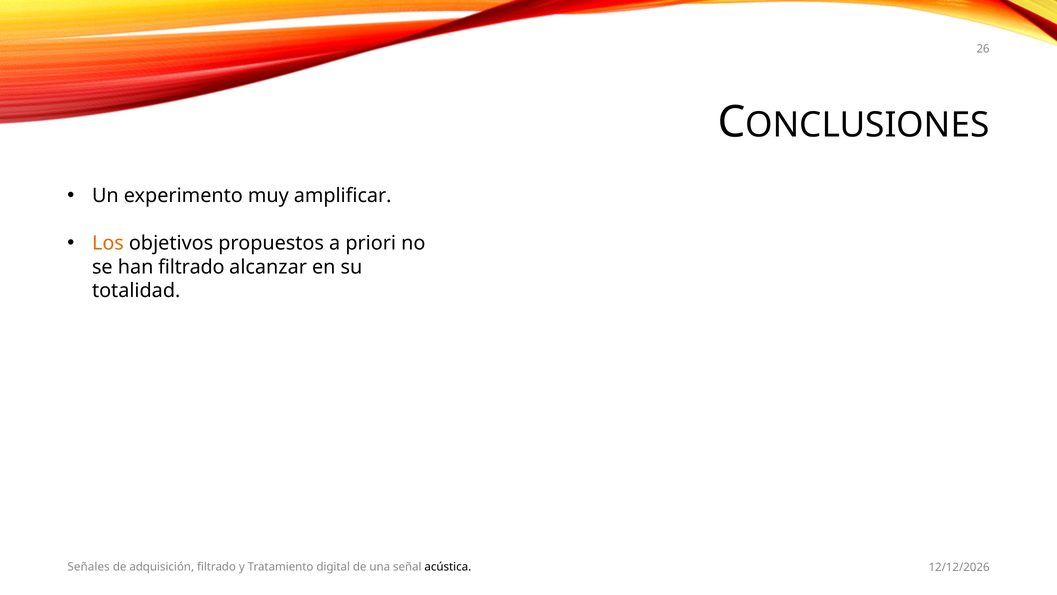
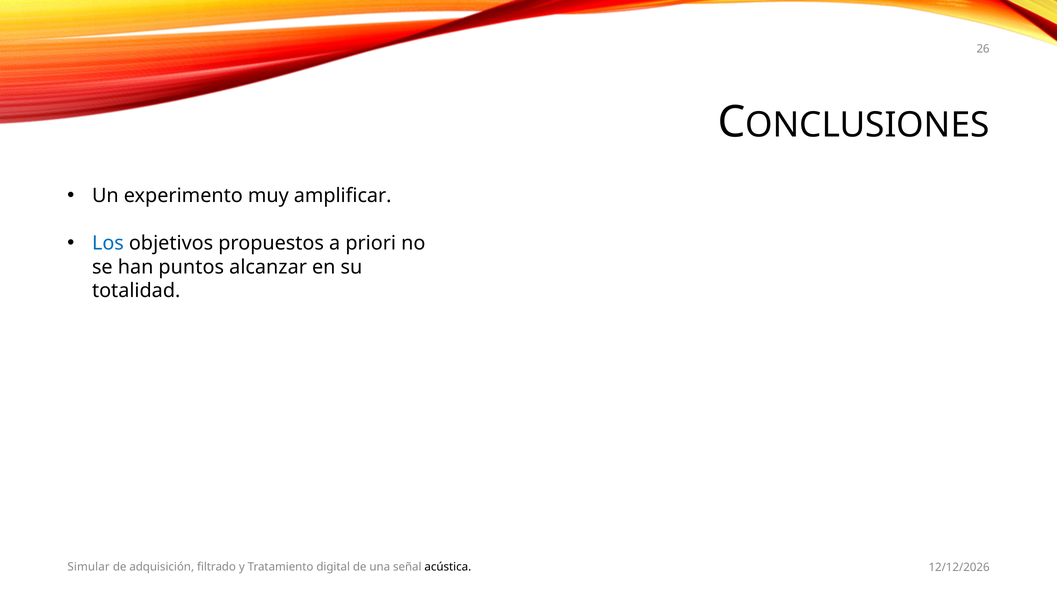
Los colour: orange -> blue
han filtrado: filtrado -> puntos
Señales: Señales -> Simular
